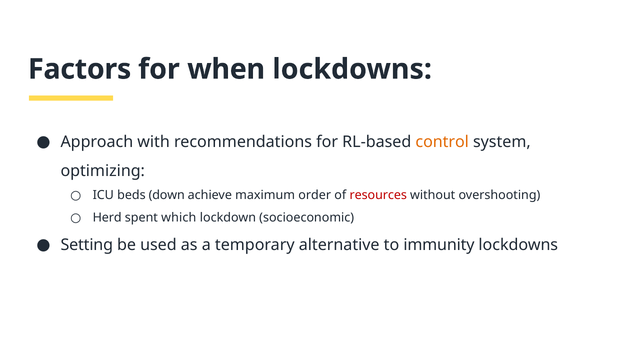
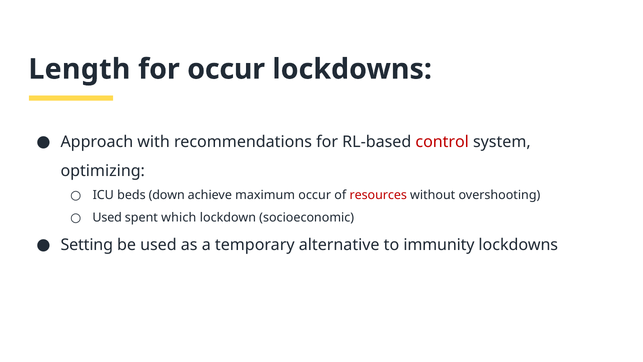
Factors: Factors -> Length
for when: when -> occur
control colour: orange -> red
maximum order: order -> occur
Herd at (107, 217): Herd -> Used
